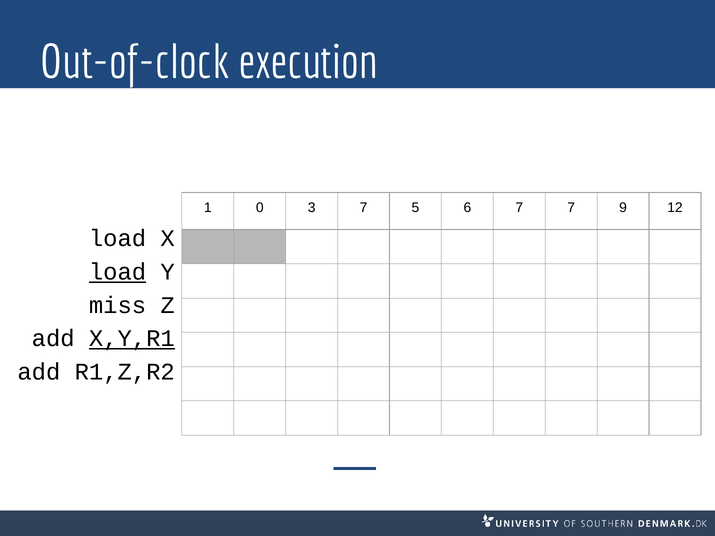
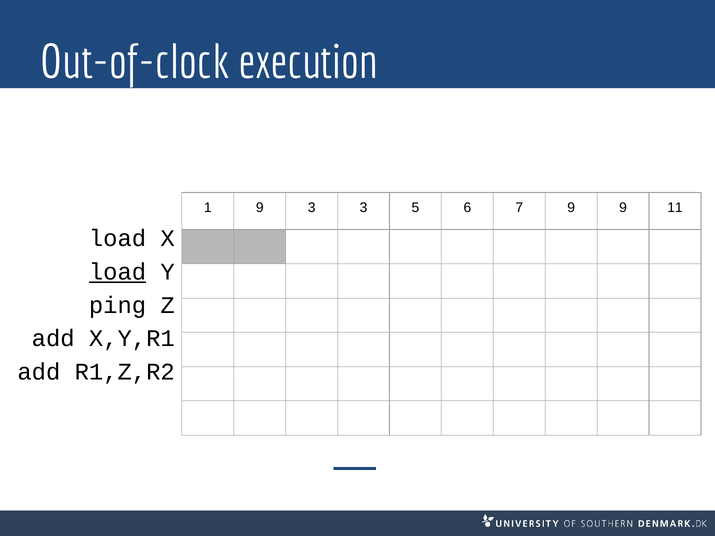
1 0: 0 -> 9
3 7: 7 -> 3
7 7: 7 -> 9
12: 12 -> 11
miss: miss -> ping
X,Y,R1 underline: present -> none
